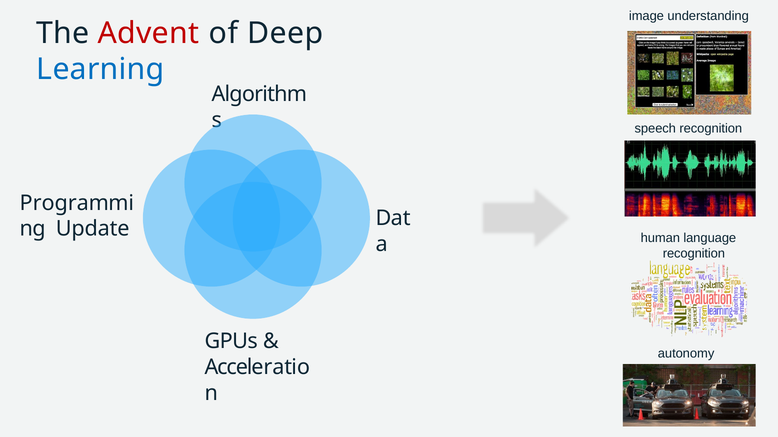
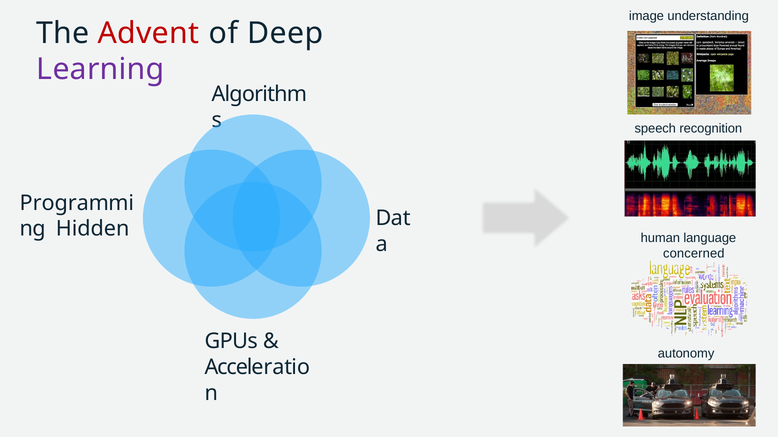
Learning colour: blue -> purple
Update: Update -> Hidden
recognition at (694, 254): recognition -> concerned
